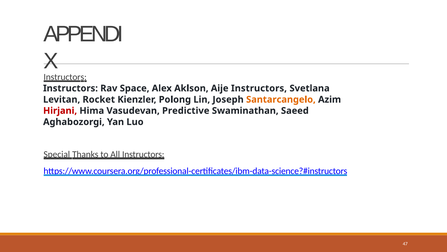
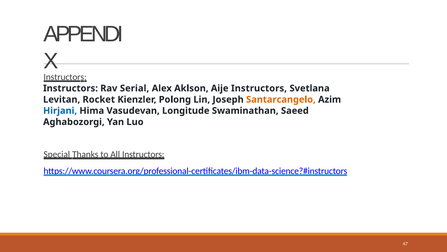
Space: Space -> Serial
Hirjani colour: red -> blue
Predictive: Predictive -> Longitude
